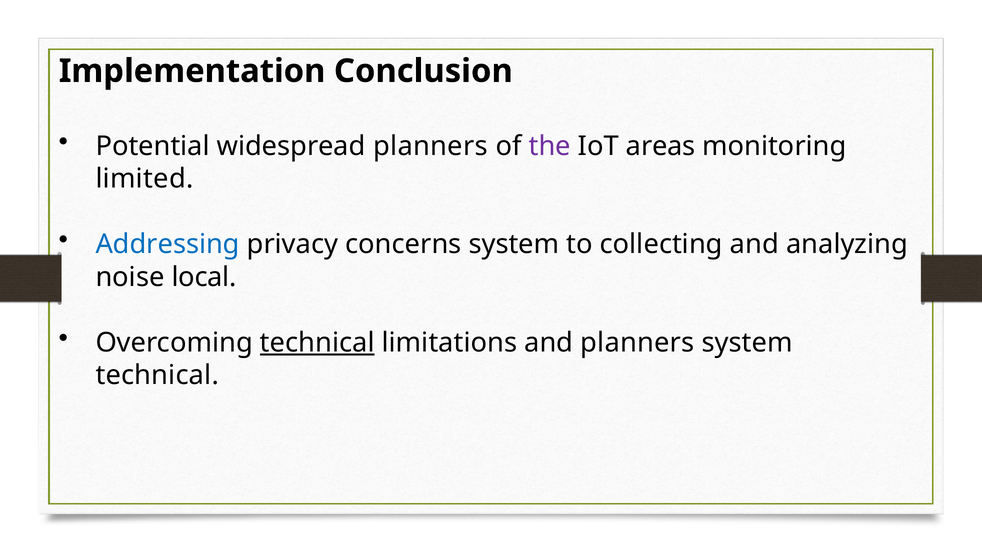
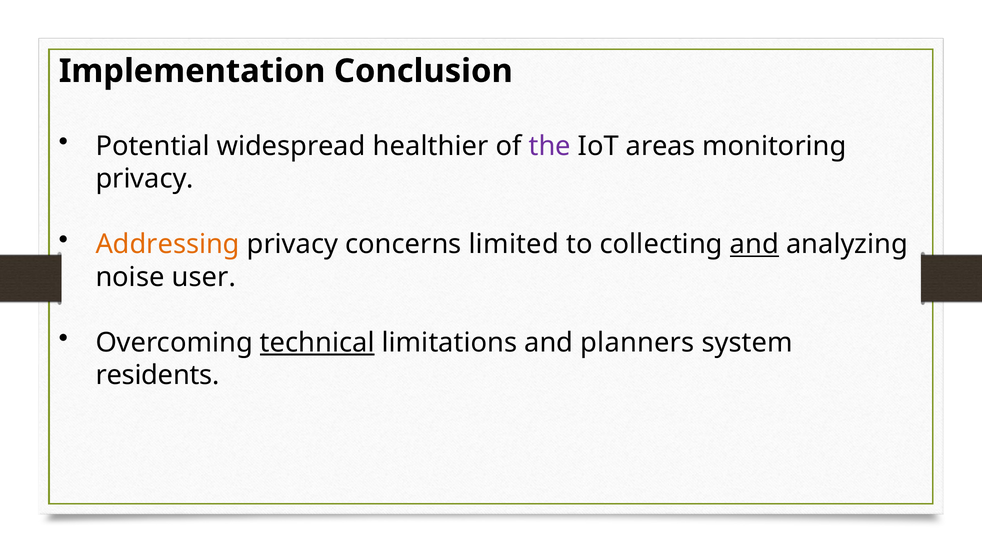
widespread planners: planners -> healthier
limited at (145, 179): limited -> privacy
Addressing colour: blue -> orange
concerns system: system -> limited
and at (754, 244) underline: none -> present
local: local -> user
technical at (157, 375): technical -> residents
